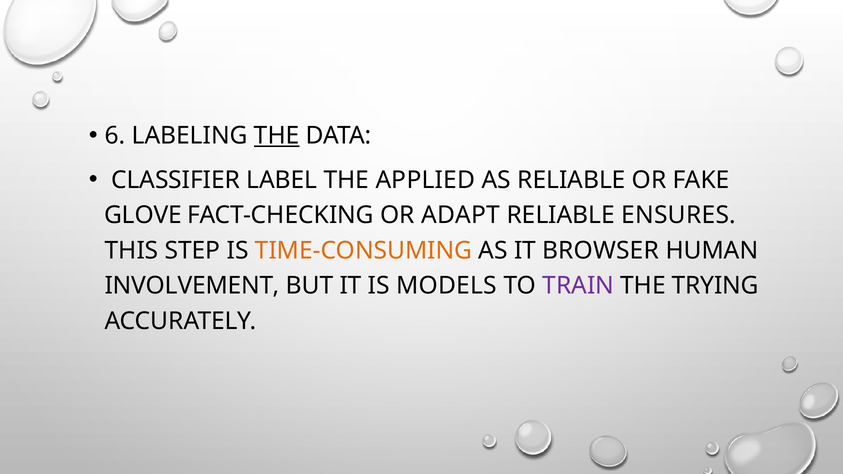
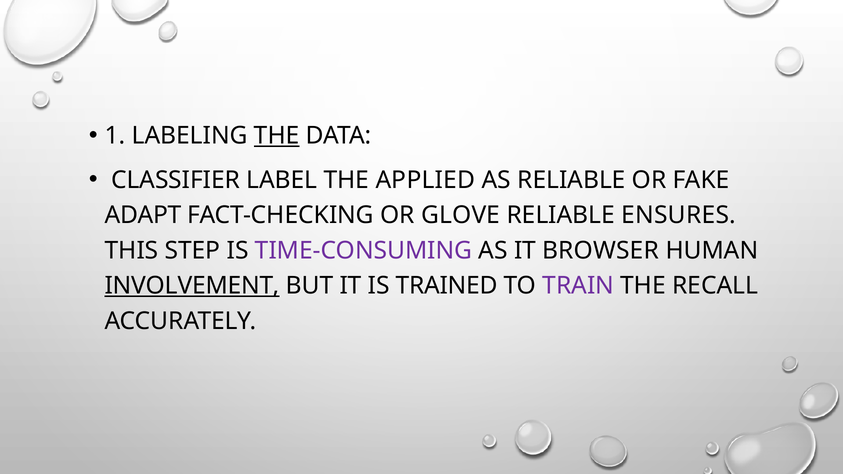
6: 6 -> 1
GLOVE: GLOVE -> ADAPT
ADAPT: ADAPT -> GLOVE
TIME-CONSUMING colour: orange -> purple
INVOLVEMENT underline: none -> present
MODELS: MODELS -> TRAINED
TRYING: TRYING -> RECALL
